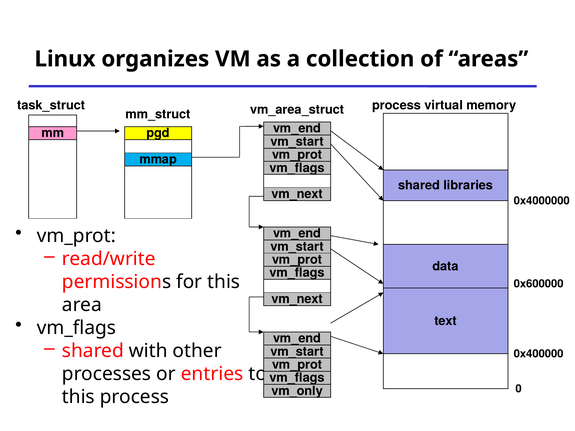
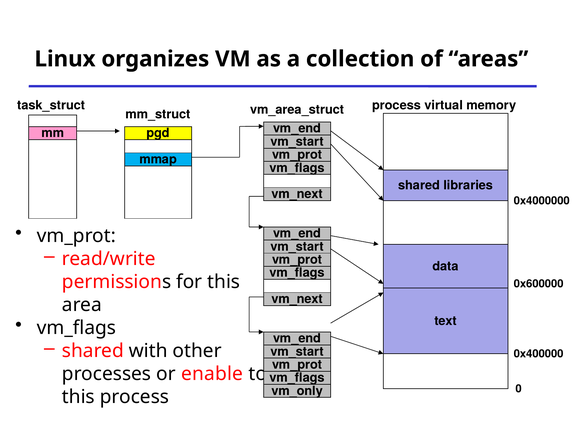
entries: entries -> enable
